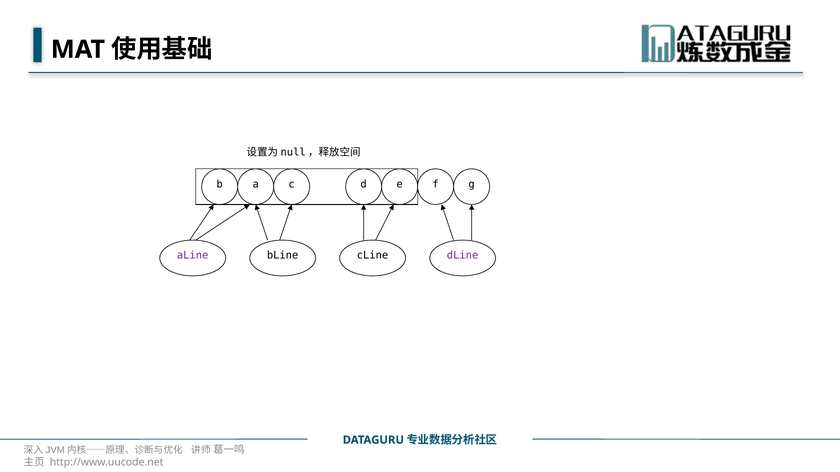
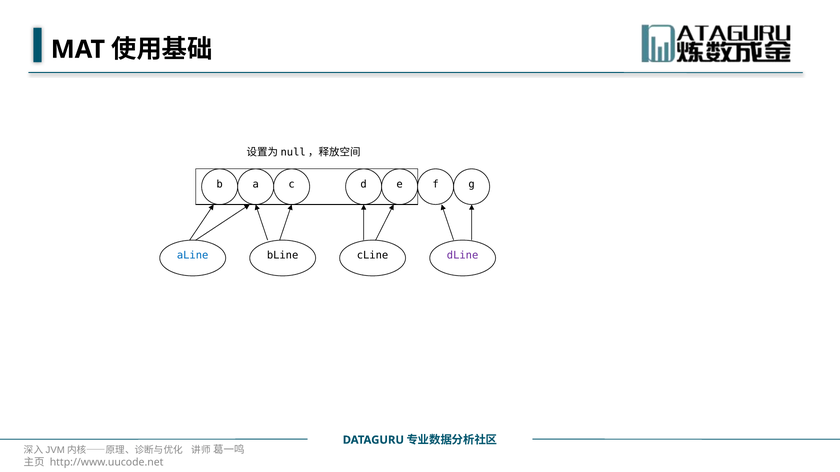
aLine colour: purple -> blue
